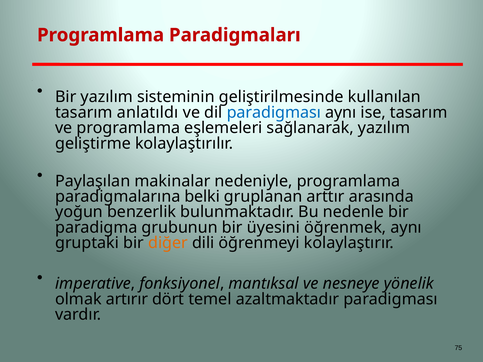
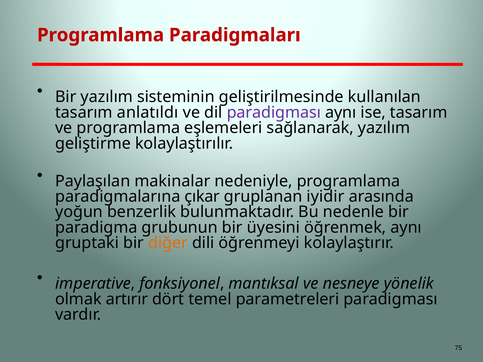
paradigması at (274, 113) colour: blue -> purple
belki: belki -> çıkar
arttır: arttır -> iyidir
azaltmaktadır: azaltmaktadır -> parametreleri
